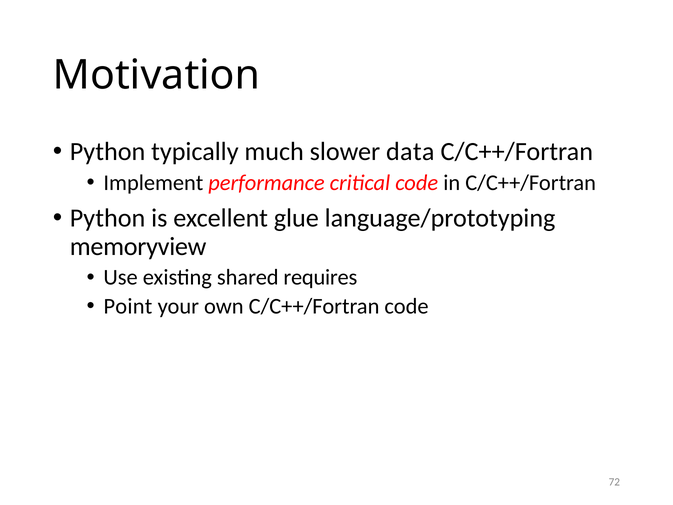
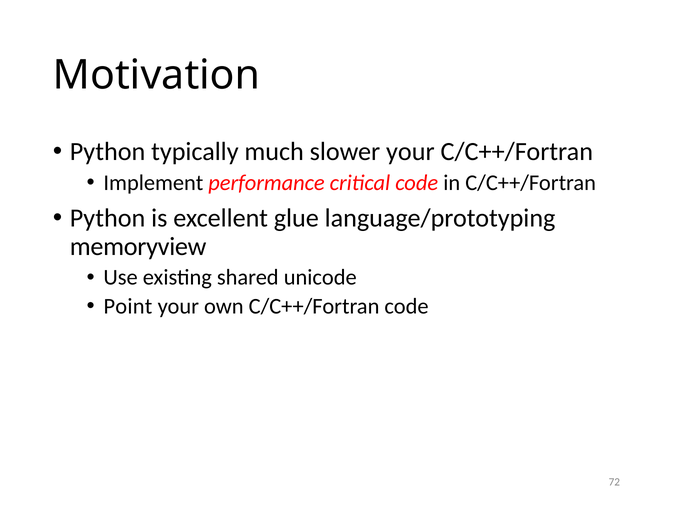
slower data: data -> your
requires: requires -> unicode
